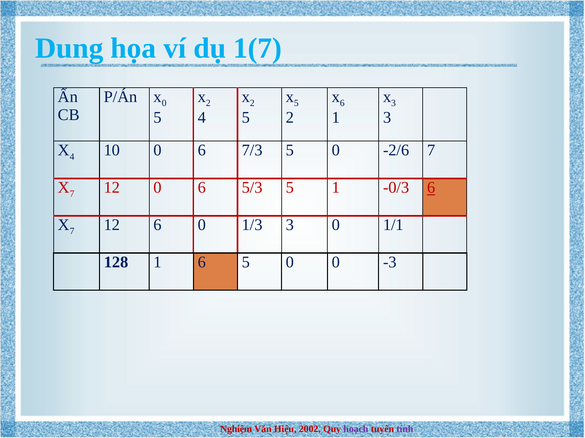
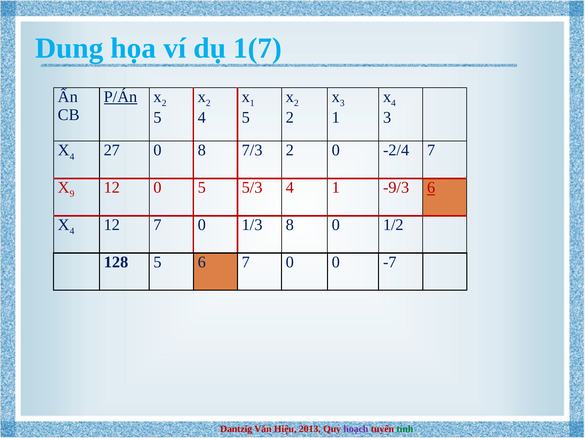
P/Án underline: none -> present
0 at (164, 103): 0 -> 2
2 at (252, 103): 2 -> 1
5 at (296, 103): 5 -> 2
6 at (342, 103): 6 -> 3
3 at (393, 103): 3 -> 4
10: 10 -> 27
6 at (202, 151): 6 -> 8
7/3 5: 5 -> 2
-2/6: -2/6 -> -2/4
7 at (72, 194): 7 -> 9
12 0 6: 6 -> 5
5/3 5: 5 -> 4
-0/3: -0/3 -> -9/3
7 at (72, 232): 7 -> 4
12 6: 6 -> 7
1/3 3: 3 -> 8
1/1: 1/1 -> 1/2
128 1: 1 -> 5
6 5: 5 -> 7
-3: -3 -> -7
Nghiệm: Nghiệm -> Dantzig
2002: 2002 -> 2013
tính colour: purple -> green
